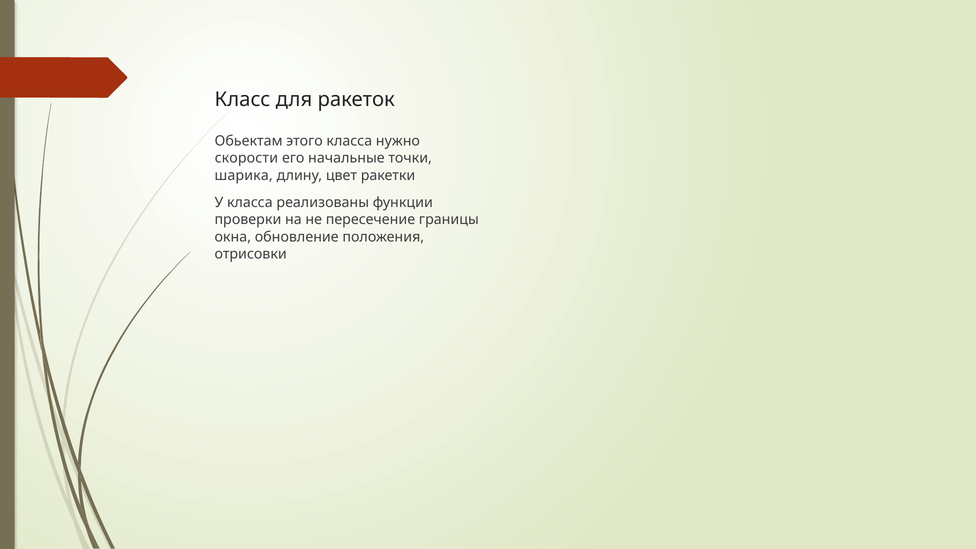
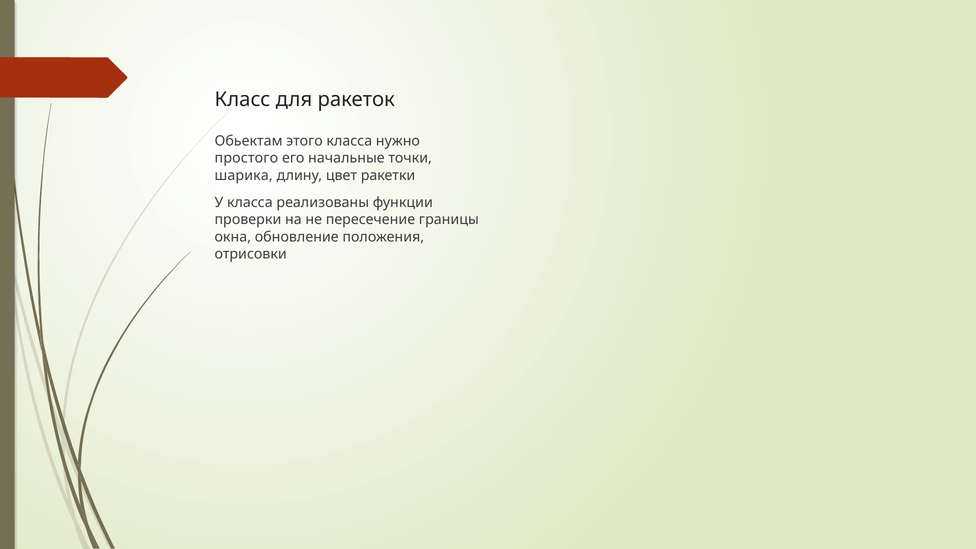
cкорости: cкорости -> простого
